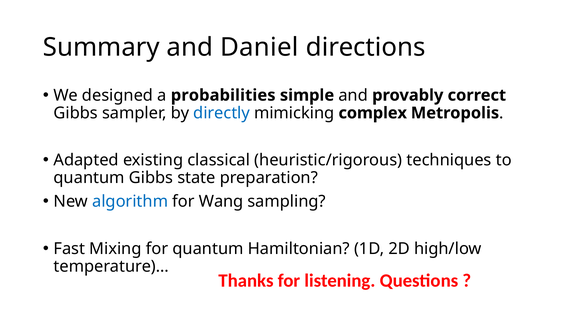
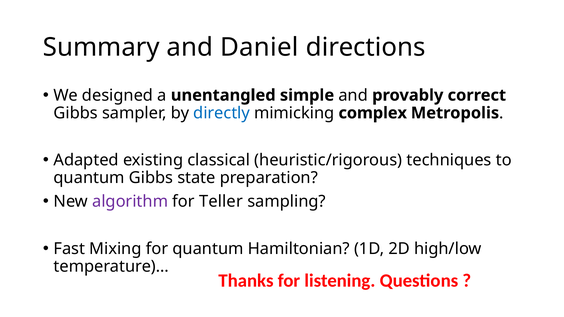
probabilities: probabilities -> unentangled
algorithm colour: blue -> purple
Wang: Wang -> Teller
